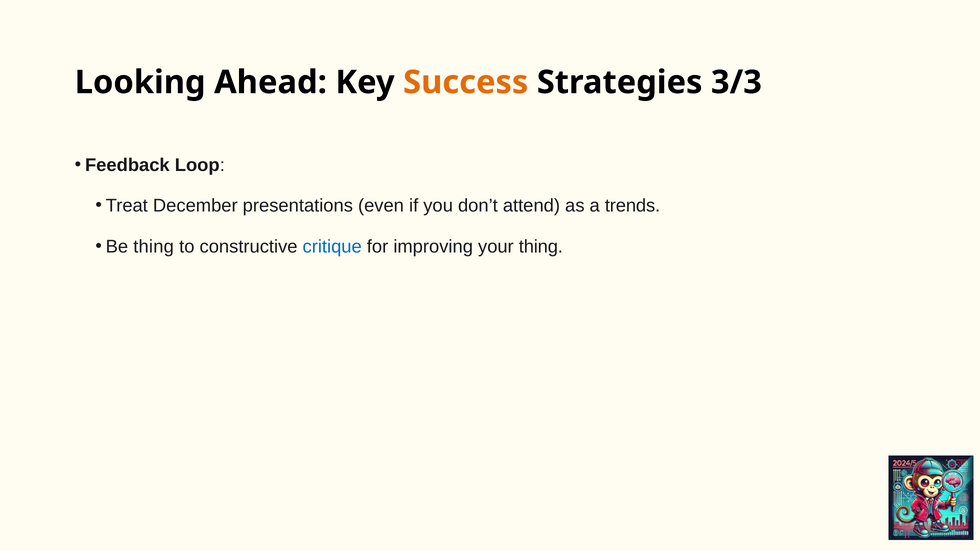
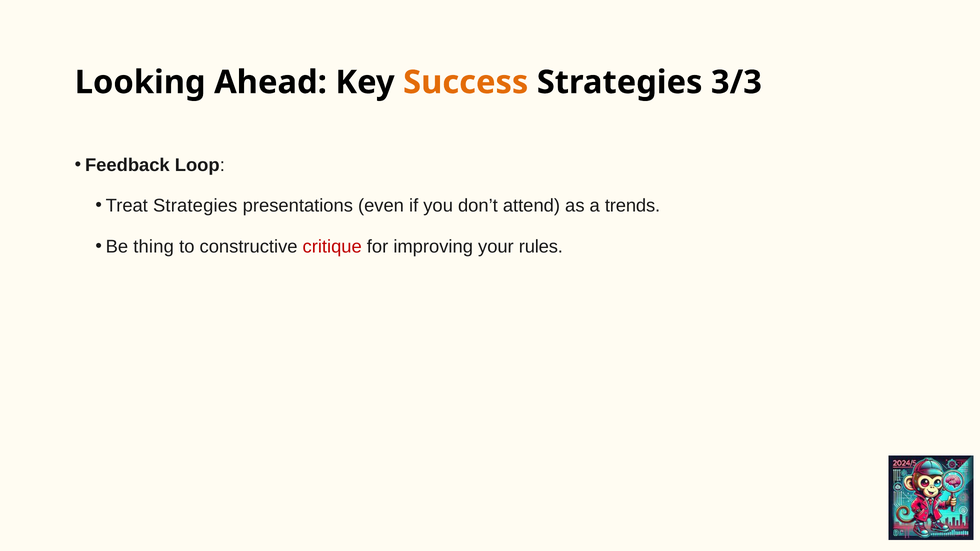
Treat December: December -> Strategies
critique colour: blue -> red
your thing: thing -> rules
